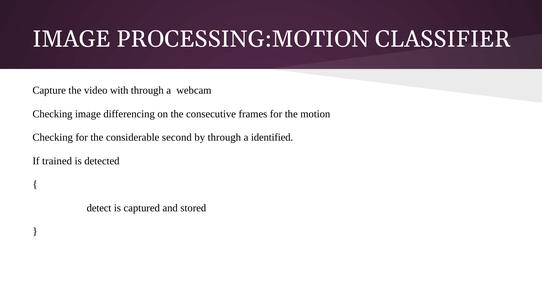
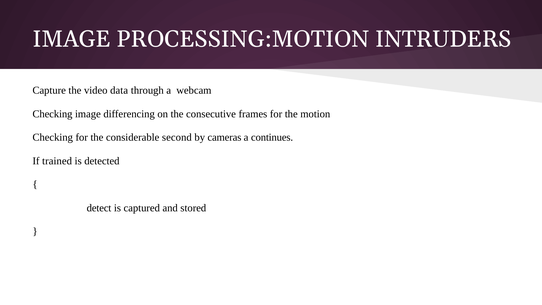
CLASSIFIER: CLASSIFIER -> INTRUDERS
with: with -> data
by through: through -> cameras
identified: identified -> continues
